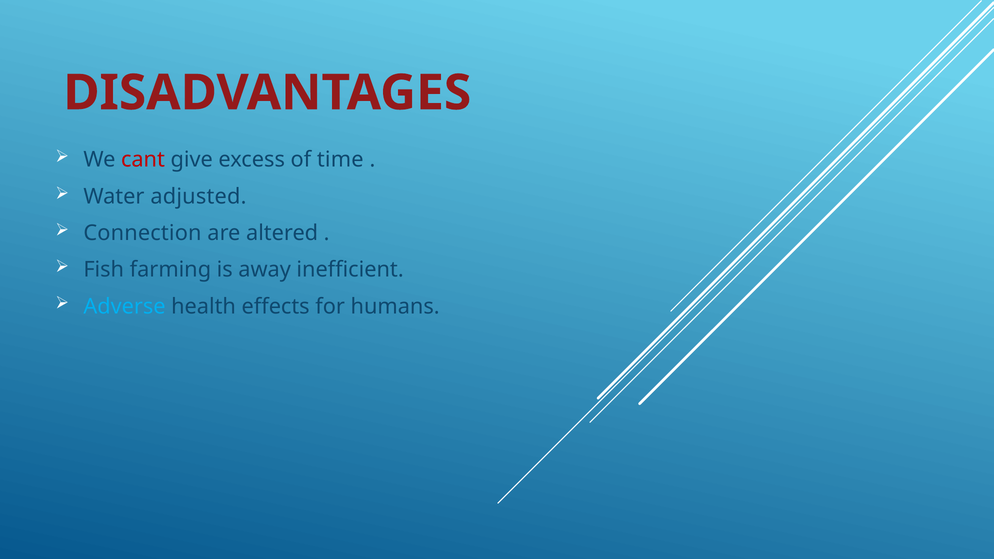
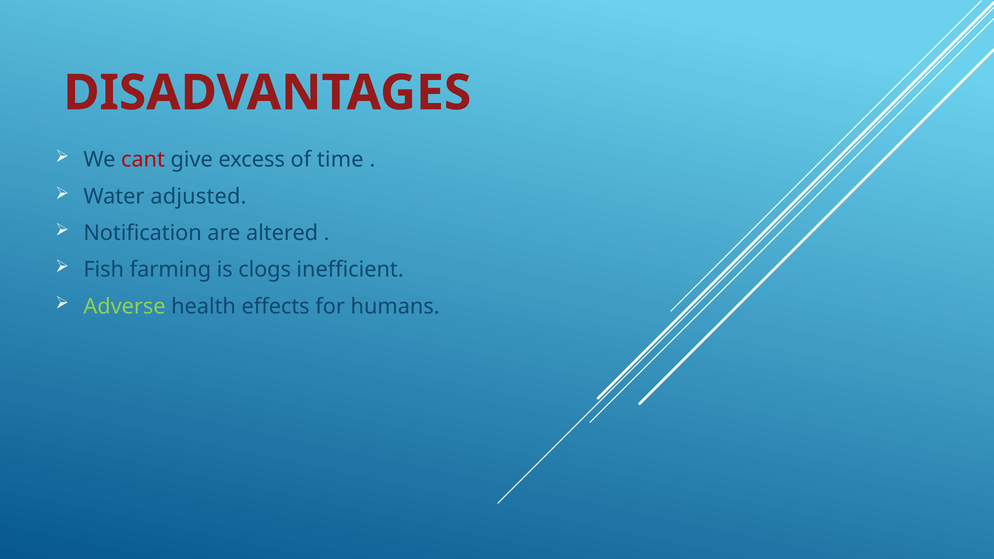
Connection: Connection -> Notification
away: away -> clogs
Adverse colour: light blue -> light green
